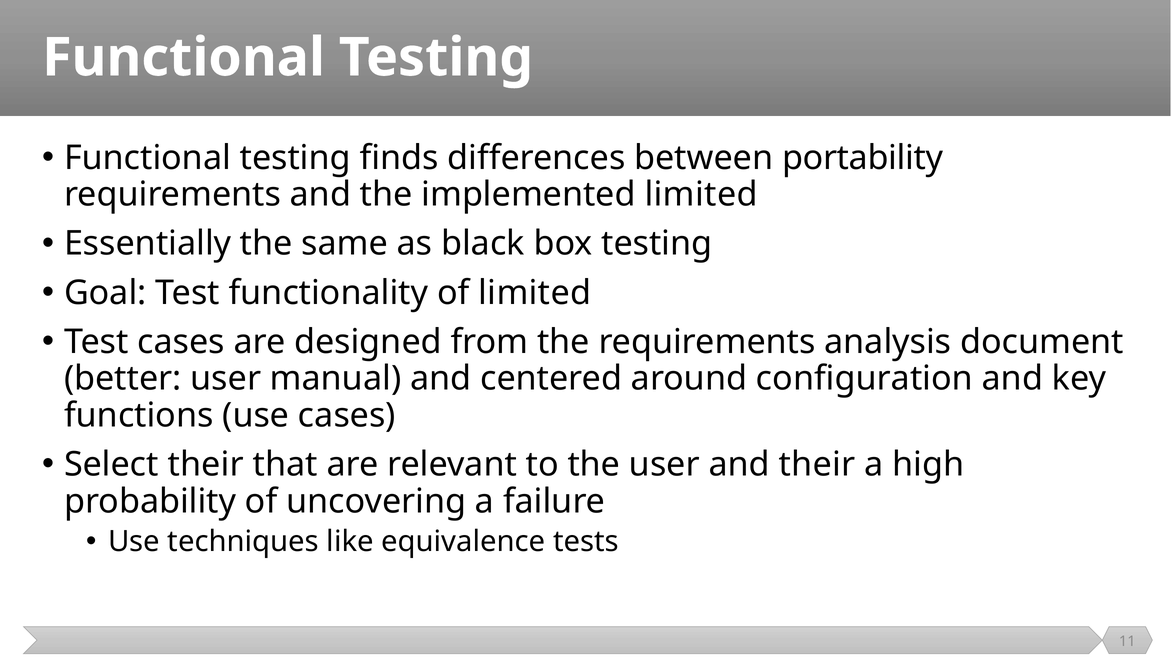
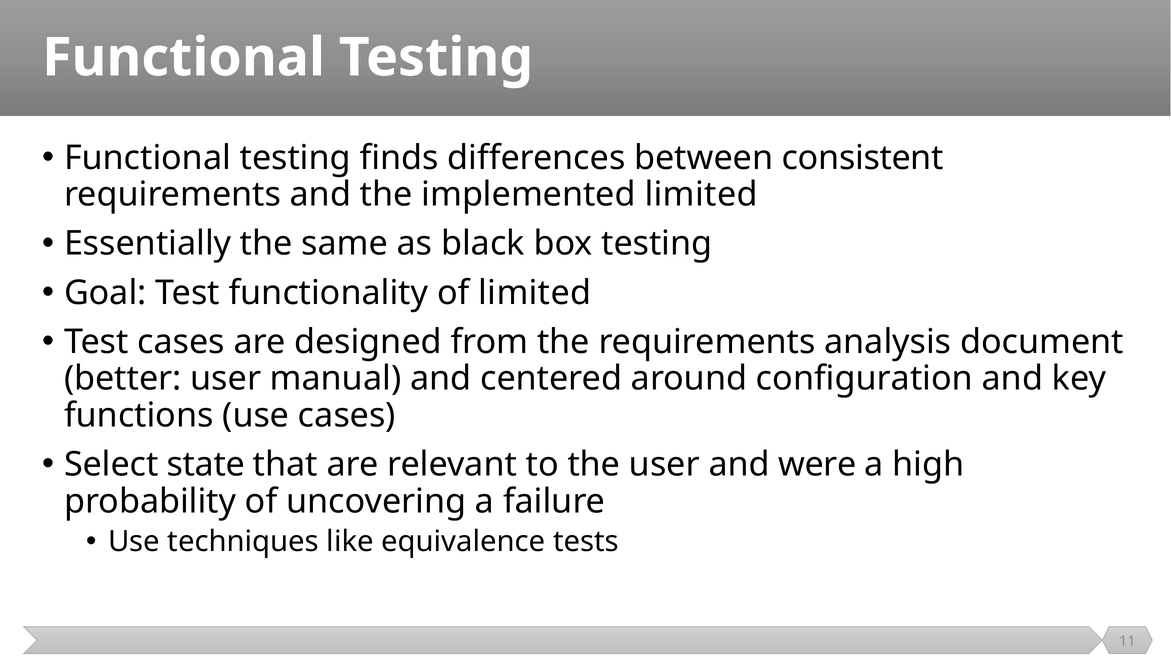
portability: portability -> consistent
Select their: their -> state
and their: their -> were
